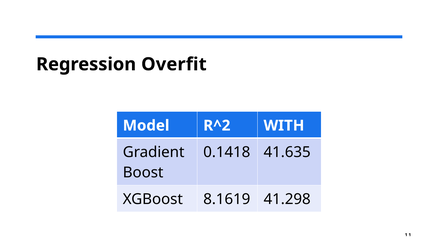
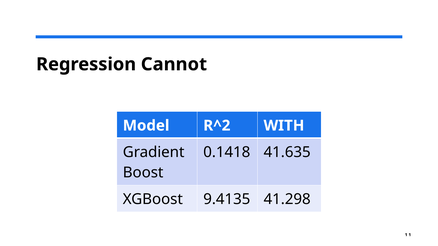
Overfit: Overfit -> Cannot
8.1619: 8.1619 -> 9.4135
